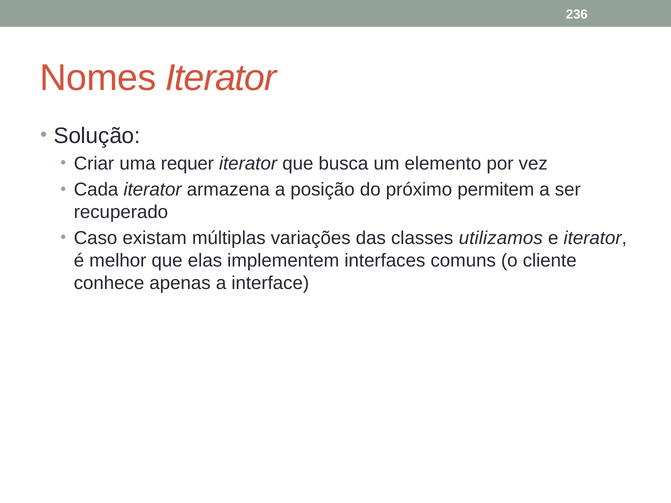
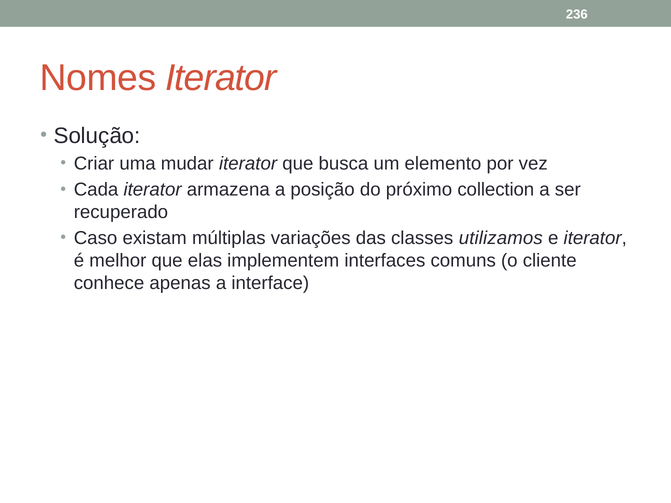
requer: requer -> mudar
permitem: permitem -> collection
